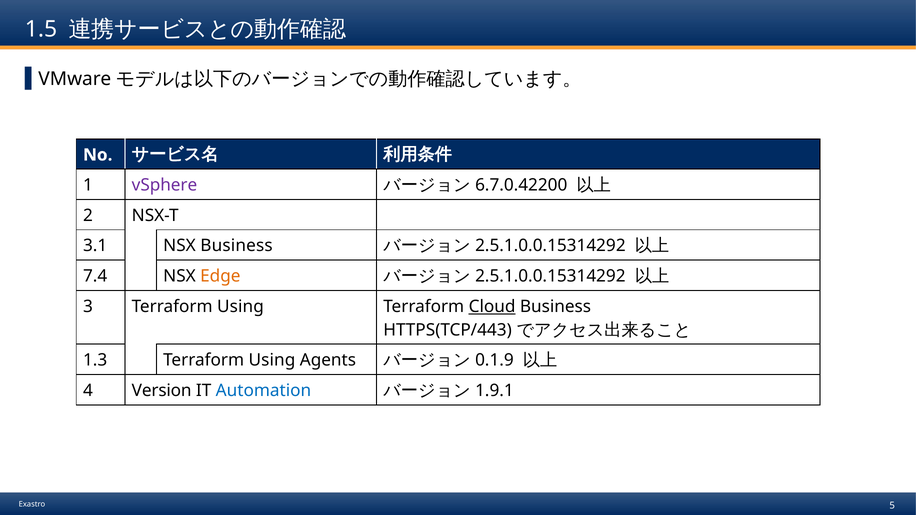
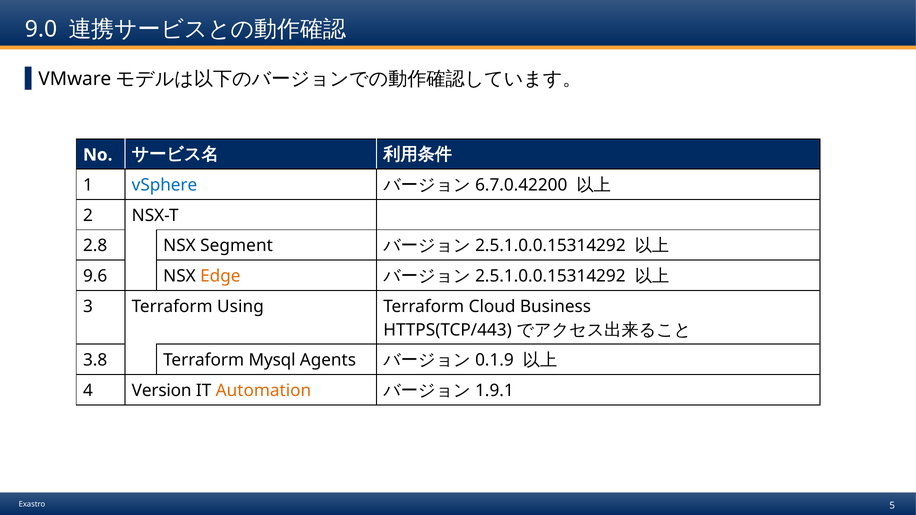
1.5: 1.5 -> 9.0
vSphere colour: purple -> blue
3.1: 3.1 -> 2.8
NSX Business: Business -> Segment
7.4: 7.4 -> 9.6
Cloud underline: present -> none
1.3: 1.3 -> 3.8
Using at (272, 360): Using -> Mysql
Automation colour: blue -> orange
